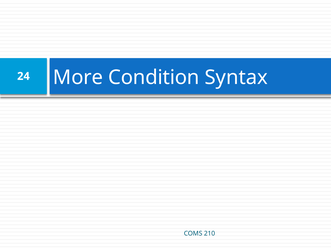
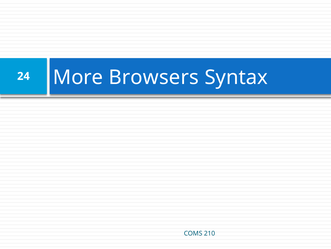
Condition: Condition -> Browsers
